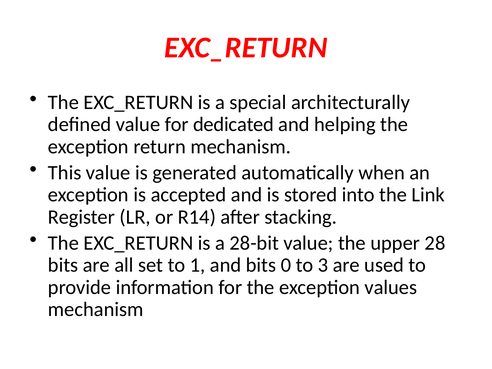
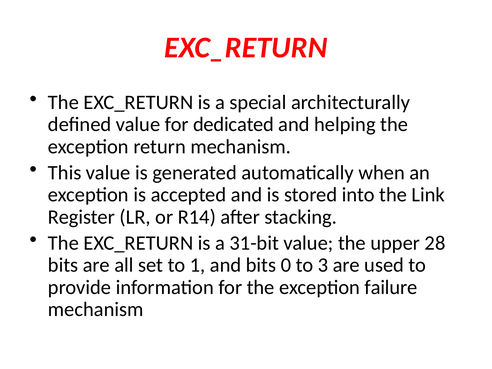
28-bit: 28-bit -> 31-bit
values: values -> failure
